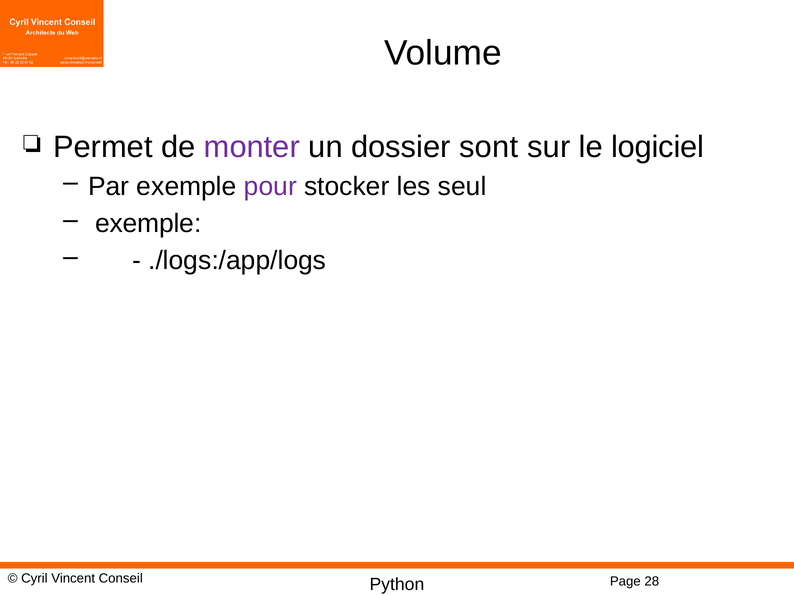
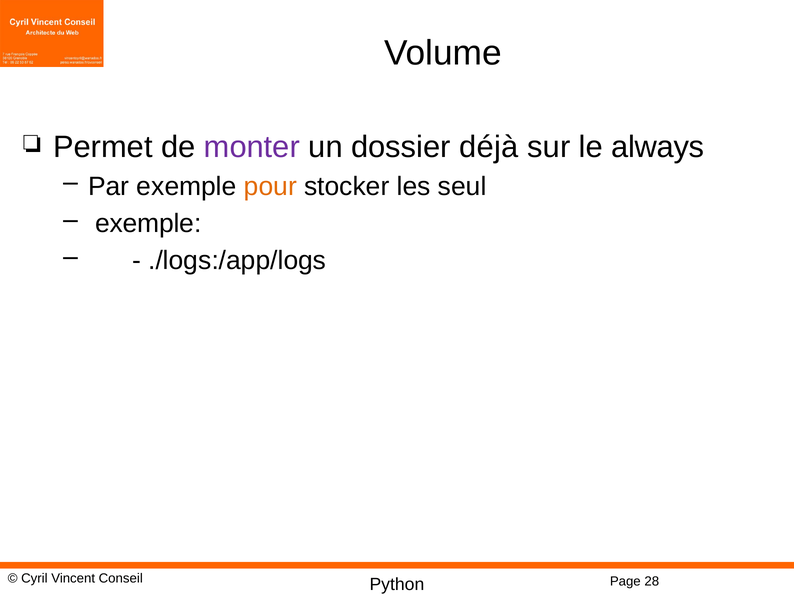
sont: sont -> déjà
logiciel: logiciel -> always
pour colour: purple -> orange
